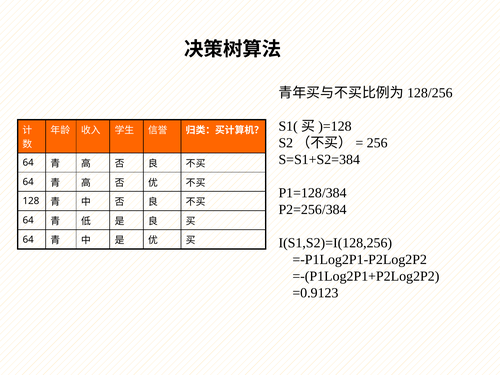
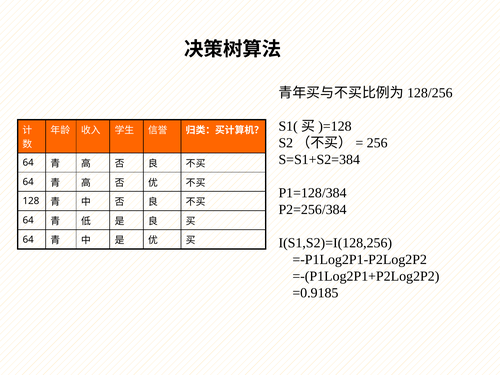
=0.9123: =0.9123 -> =0.9185
